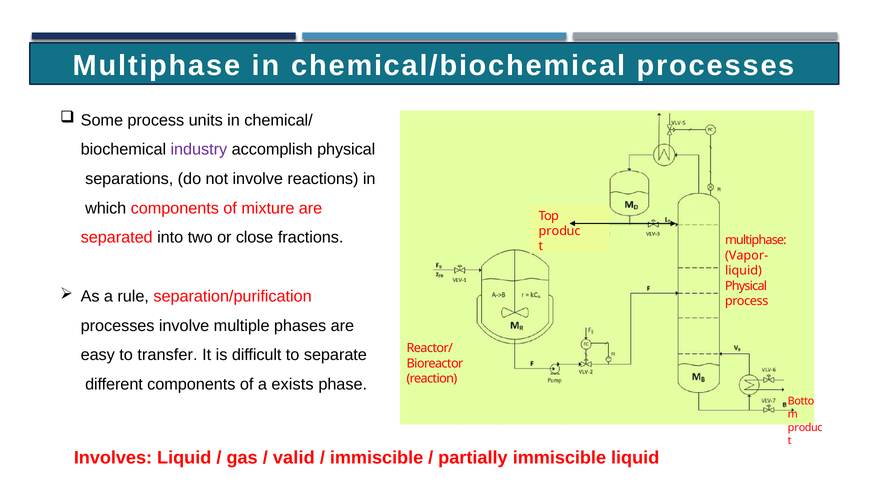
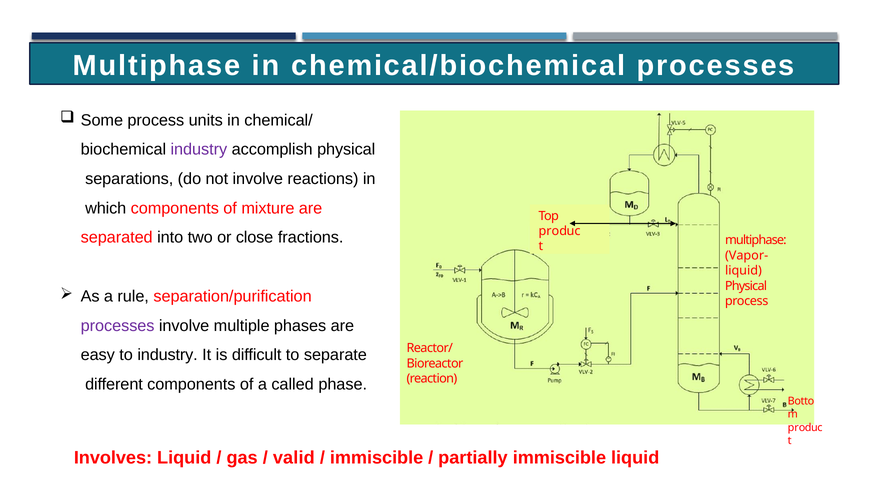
processes at (118, 326) colour: black -> purple
to transfer: transfer -> industry
exists: exists -> called
